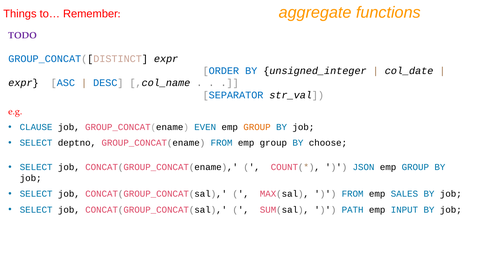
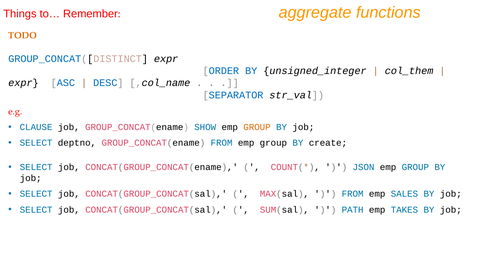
TODO colour: purple -> orange
col_date: col_date -> col_them
EVEN: EVEN -> SHOW
choose: choose -> create
INPUT: INPUT -> TAKES
